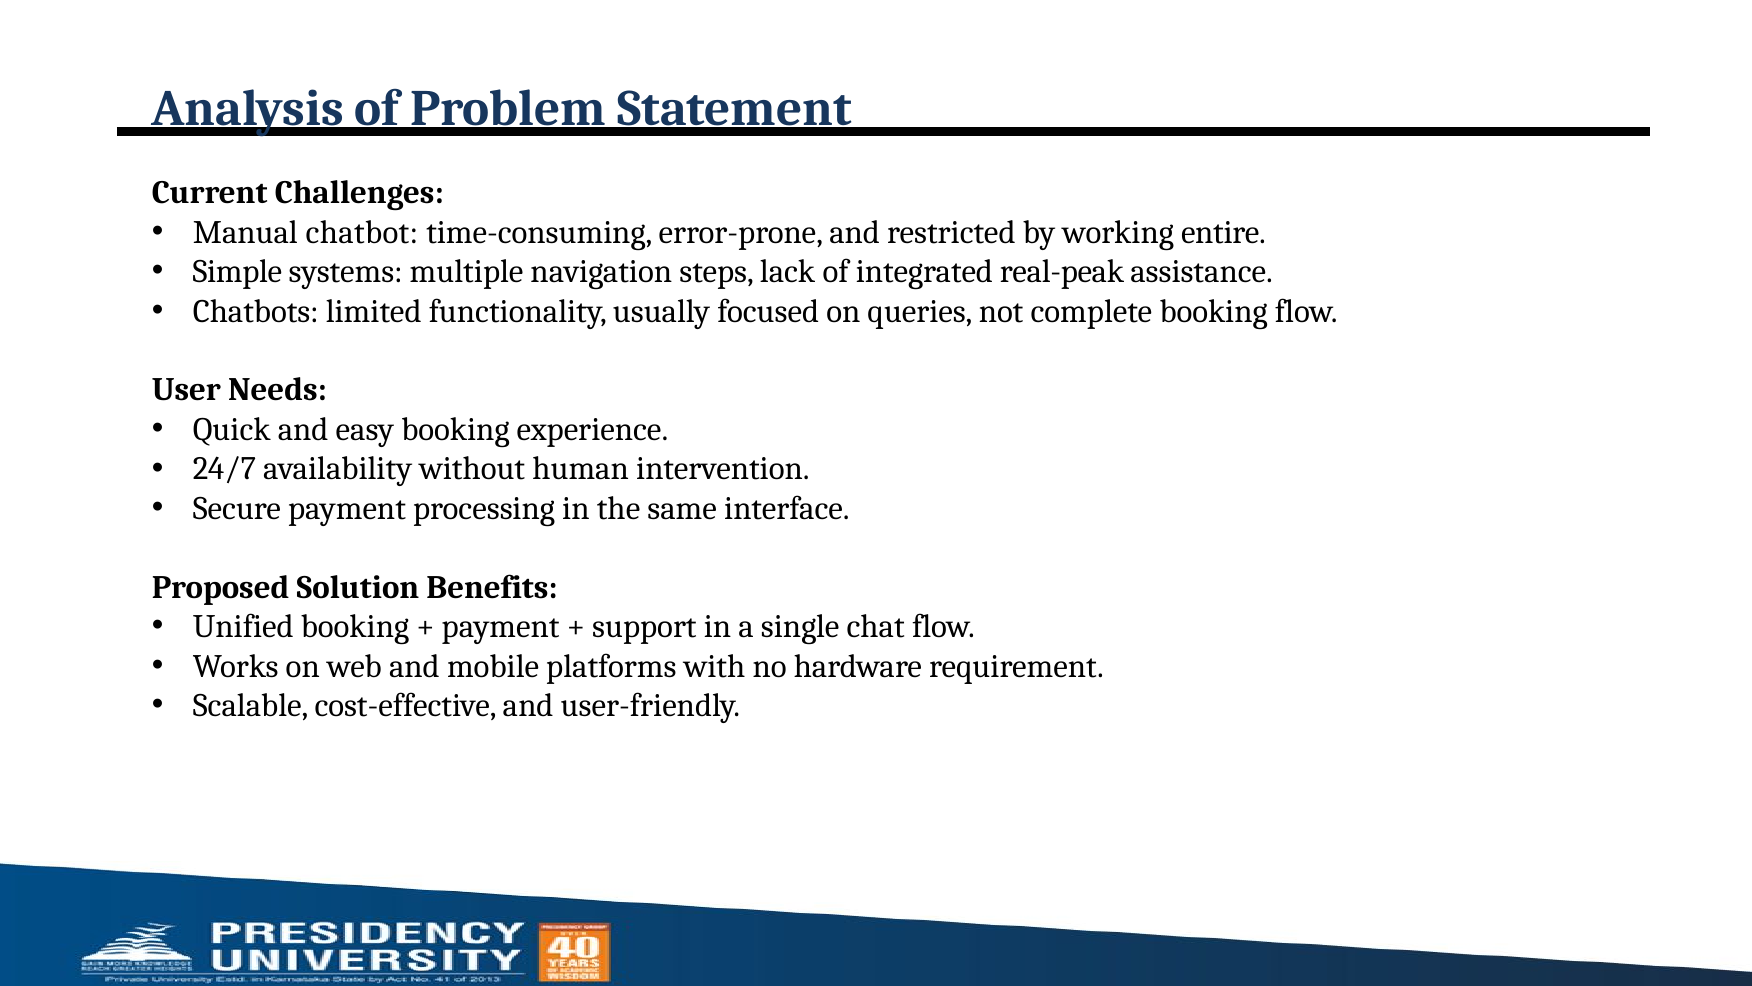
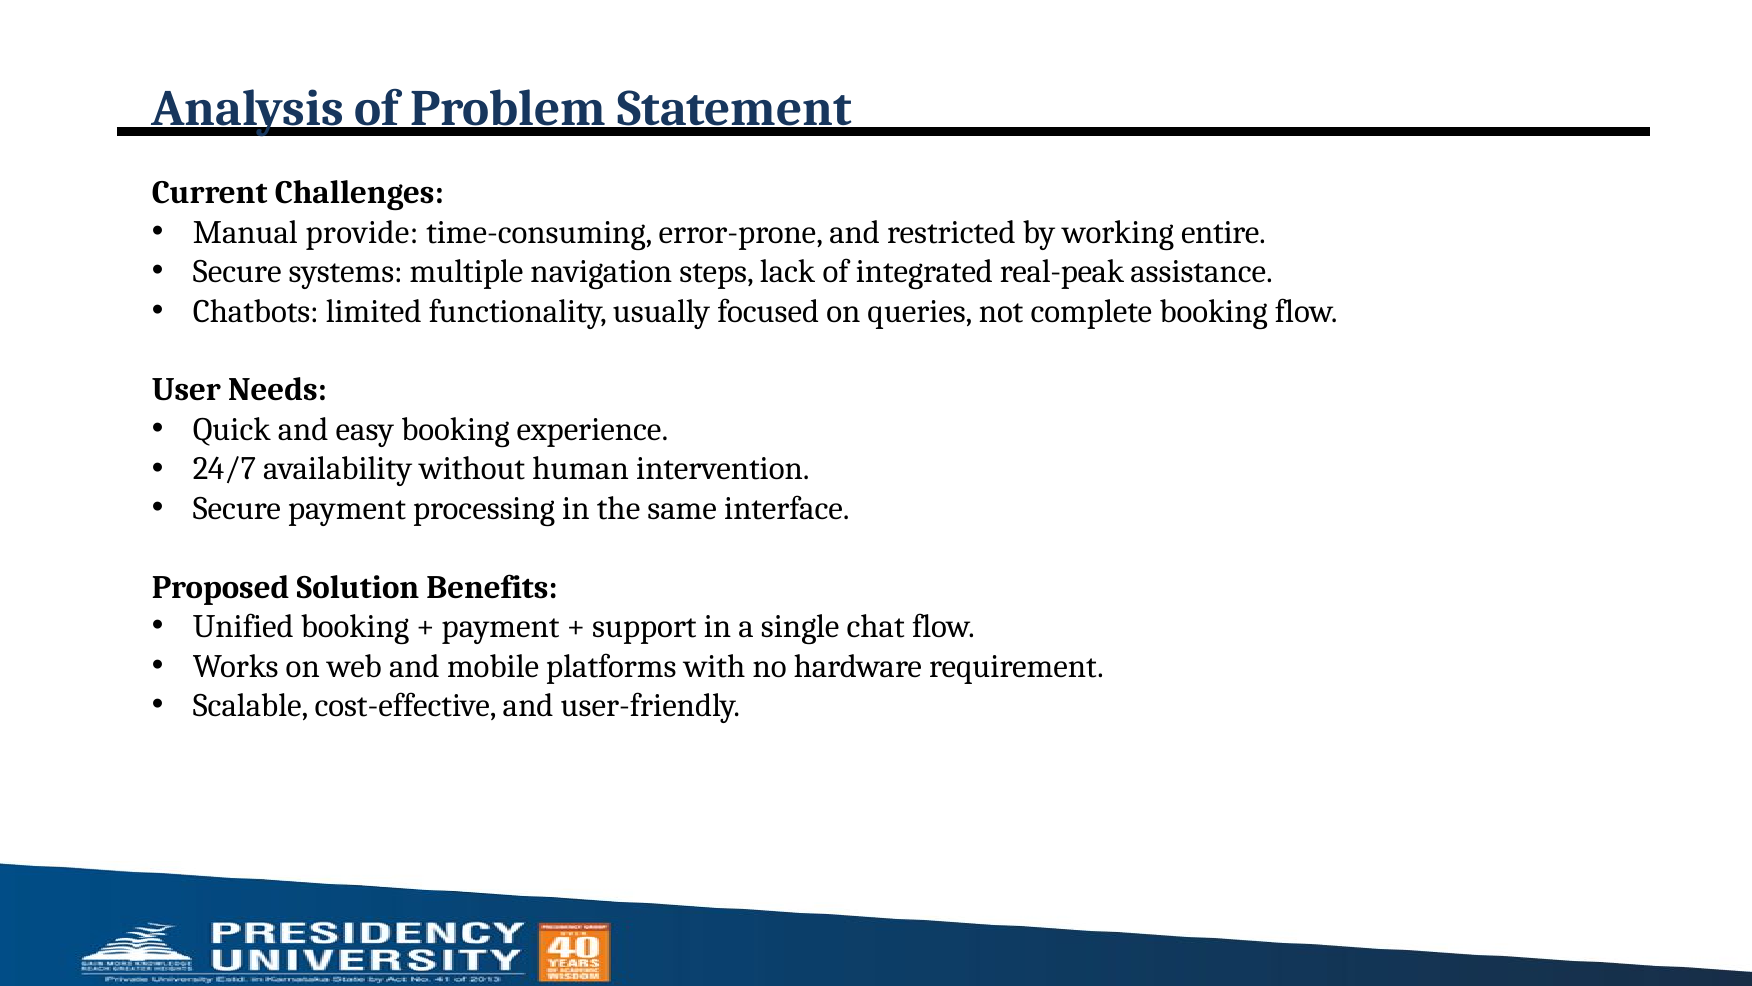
chatbot: chatbot -> provide
Simple at (237, 272): Simple -> Secure
